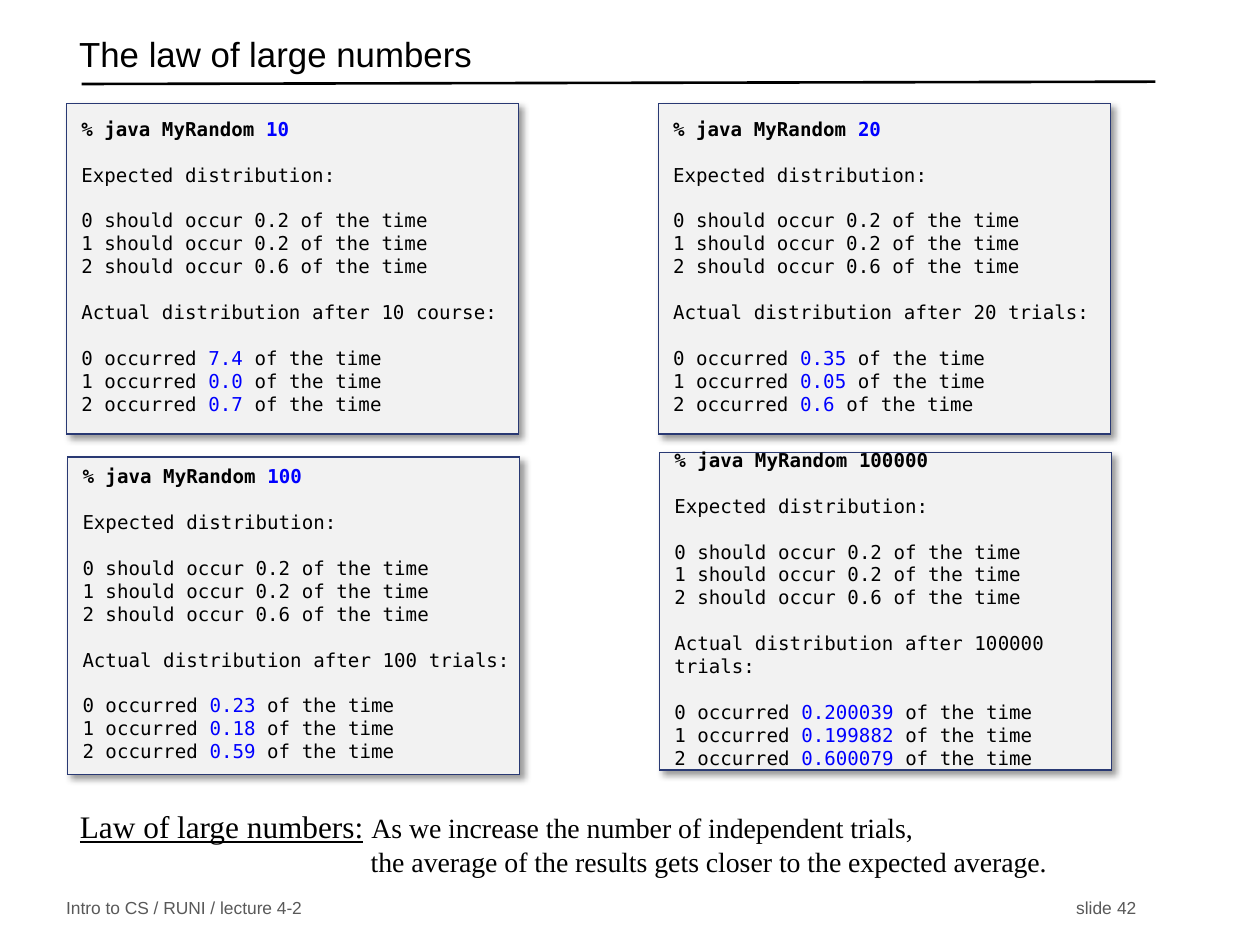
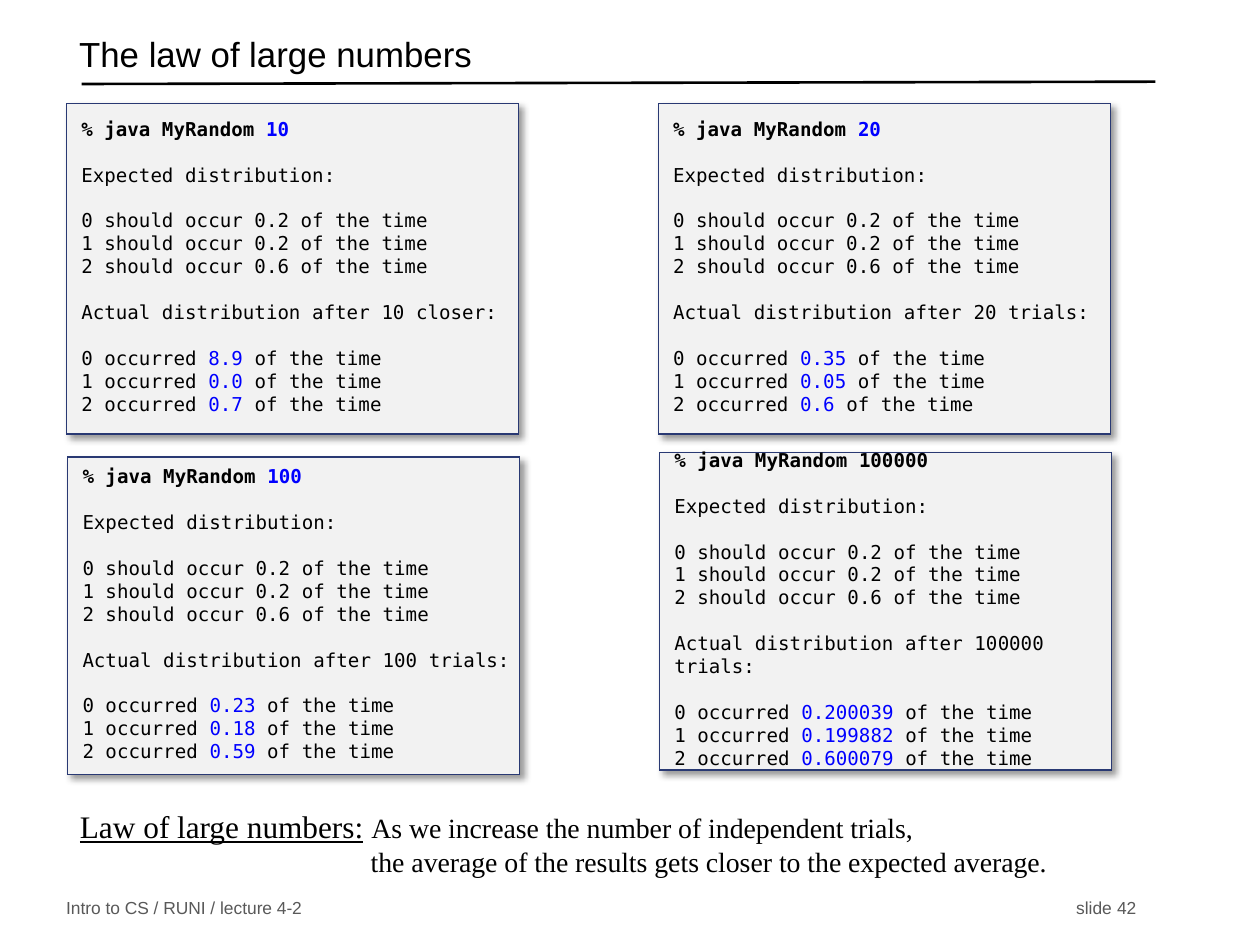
10 course: course -> closer
7.4: 7.4 -> 8.9
